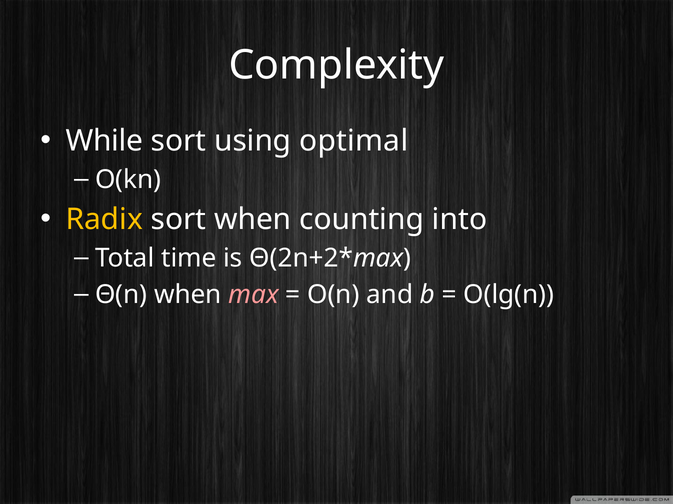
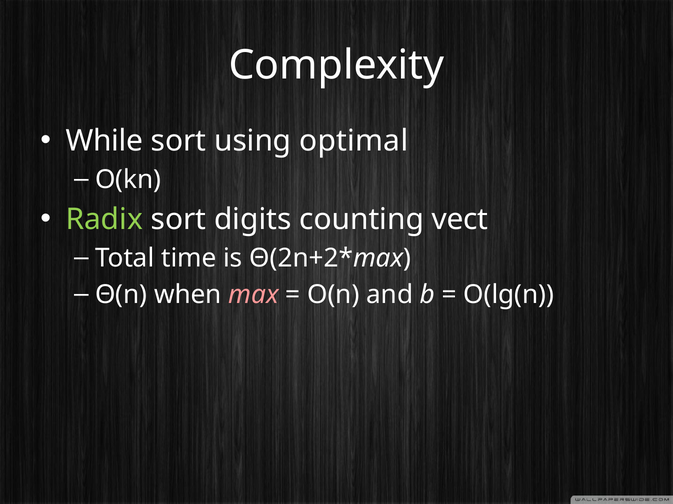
Radix colour: yellow -> light green
sort when: when -> digits
into: into -> vect
